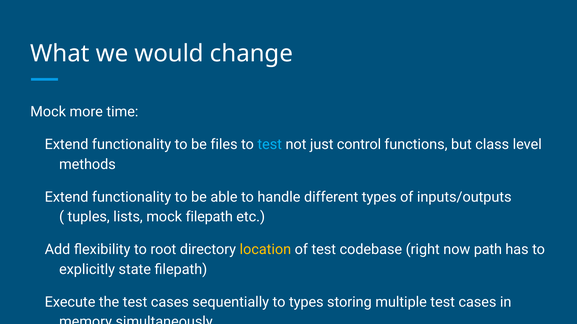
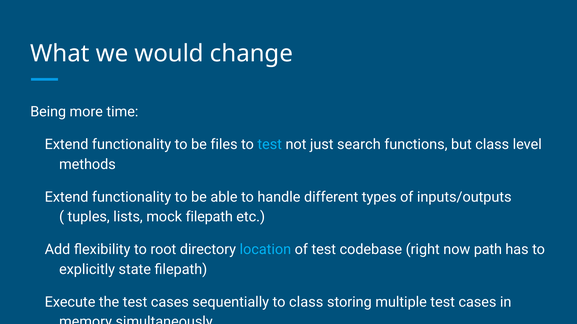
Mock at (48, 112): Mock -> Being
control: control -> search
location colour: yellow -> light blue
to types: types -> class
